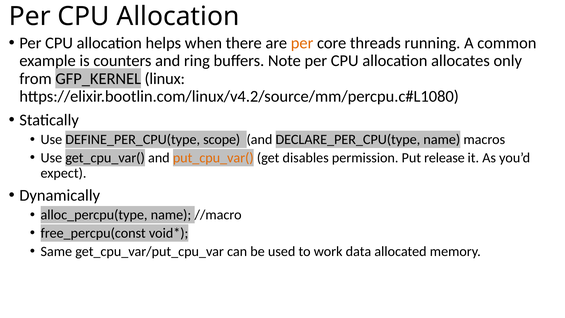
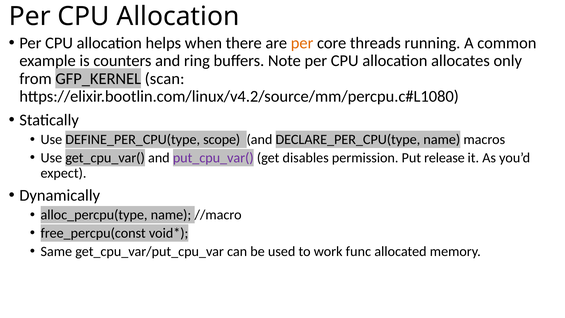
linux: linux -> scan
put_cpu_var( colour: orange -> purple
data: data -> func
